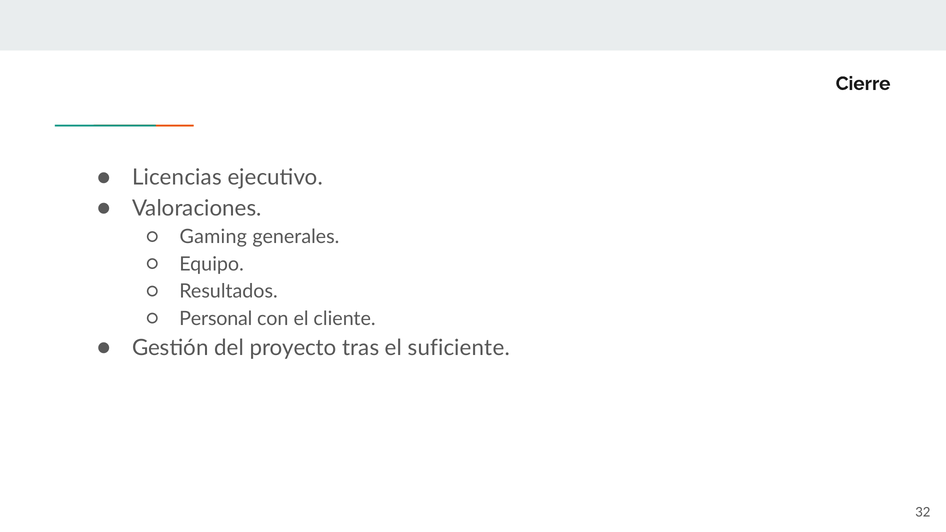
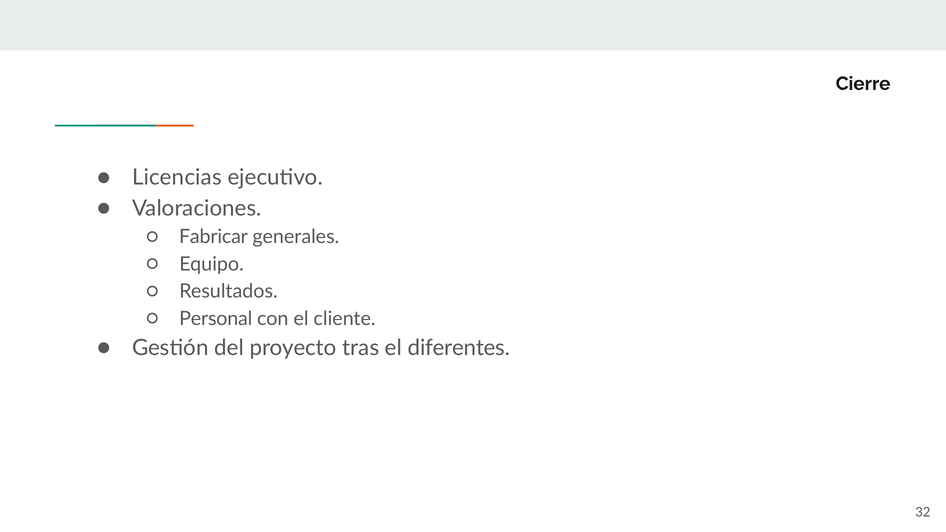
Gaming: Gaming -> Fabricar
suficiente: suficiente -> diferentes
